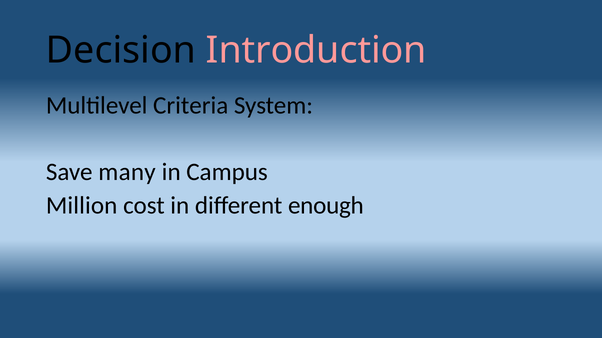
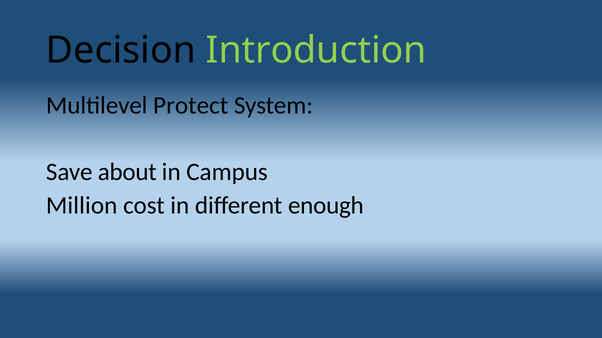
Introduction colour: pink -> light green
Criteria: Criteria -> Protect
many: many -> about
